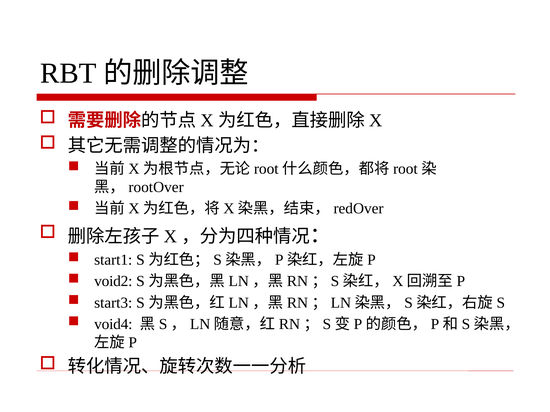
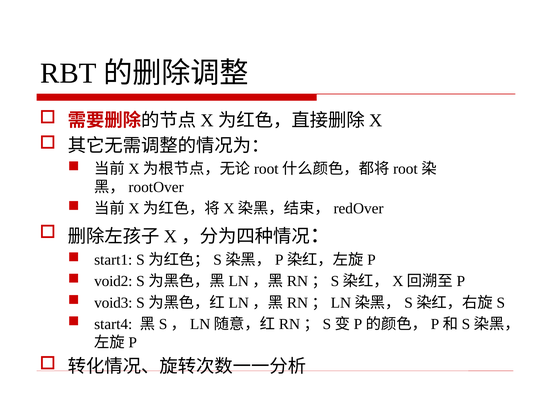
start3: start3 -> void3
void4: void4 -> start4
